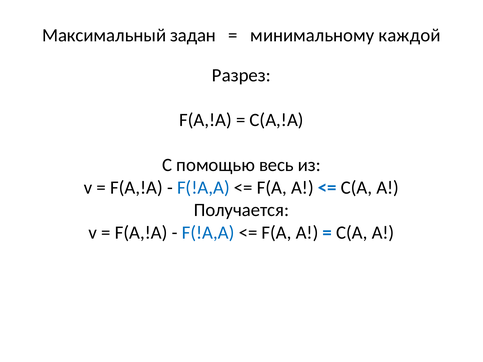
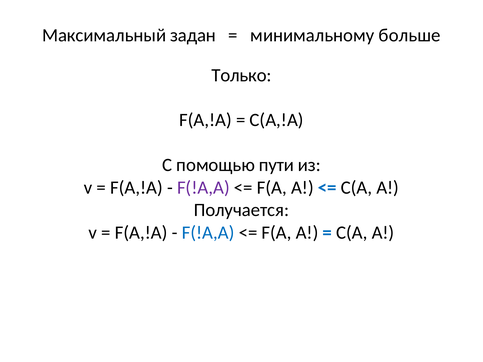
каждой: каждой -> больше
Разрез: Разрез -> Только
весь: весь -> пути
F(!A,A at (203, 188) colour: blue -> purple
